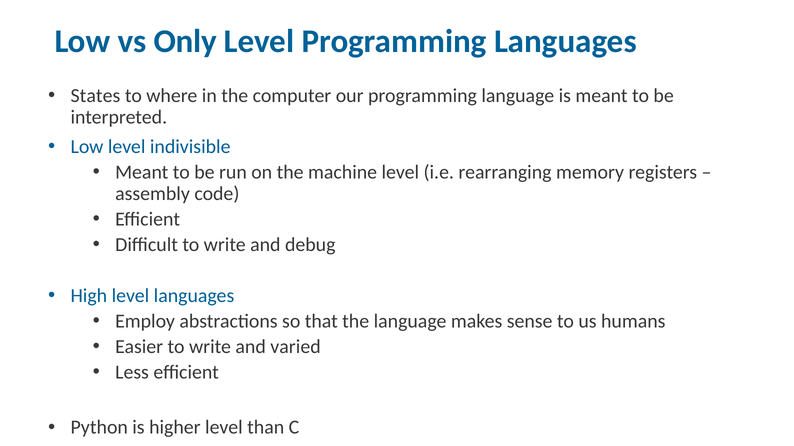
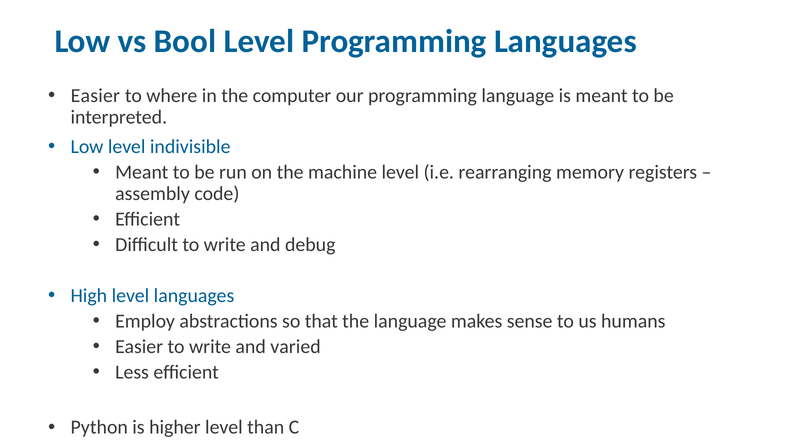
Only: Only -> Bool
States at (95, 96): States -> Easier
